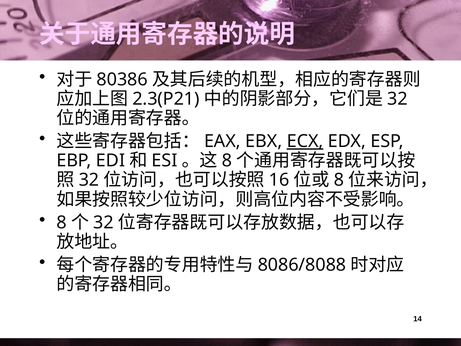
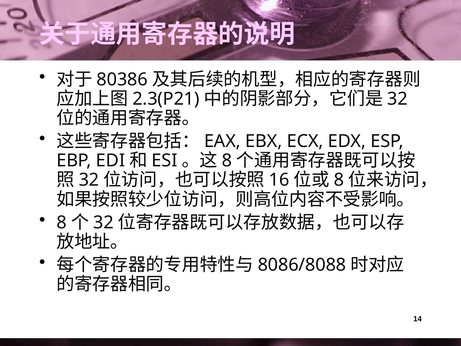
ECX underline: present -> none
